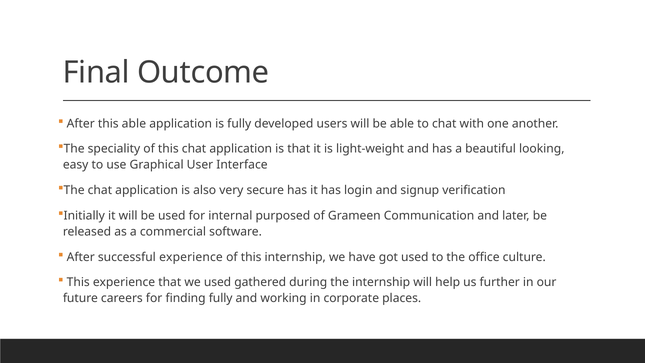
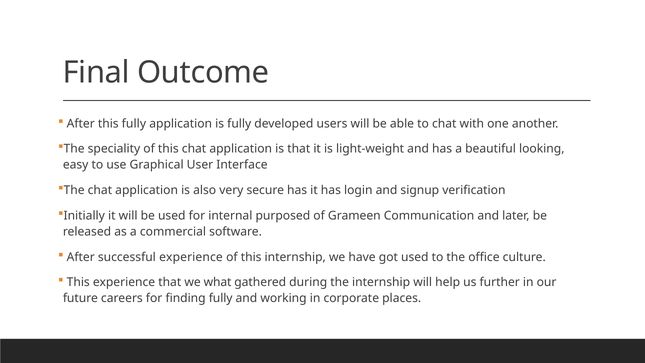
this able: able -> fully
we used: used -> what
